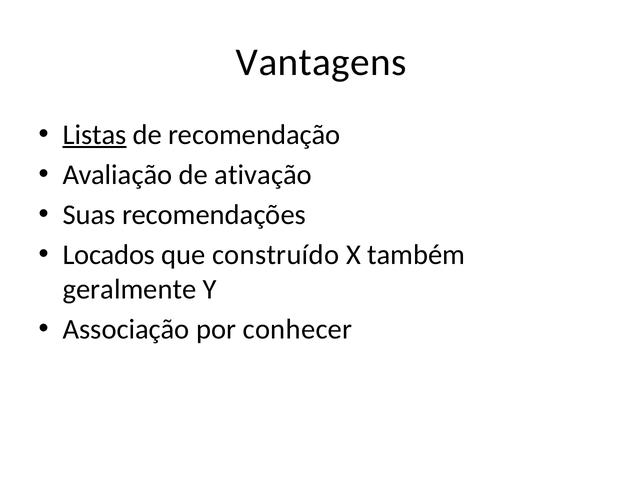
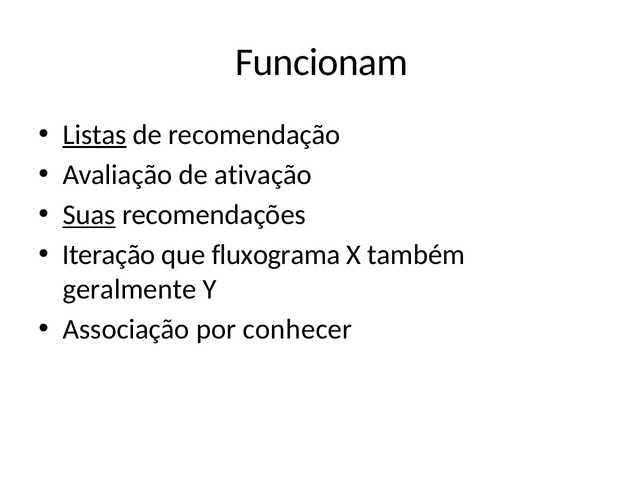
Vantagens: Vantagens -> Funcionam
Suas underline: none -> present
Locados: Locados -> Iteração
construído: construído -> fluxograma
